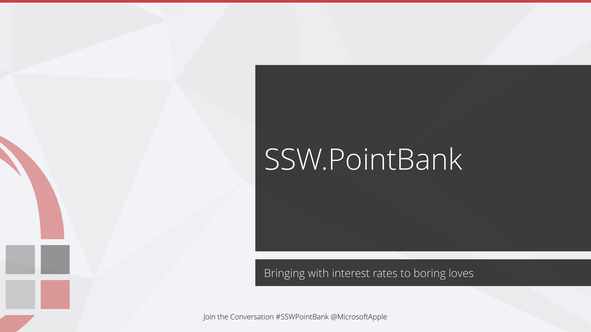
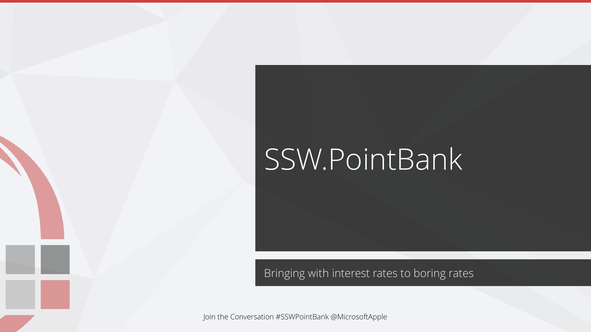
boring loves: loves -> rates
